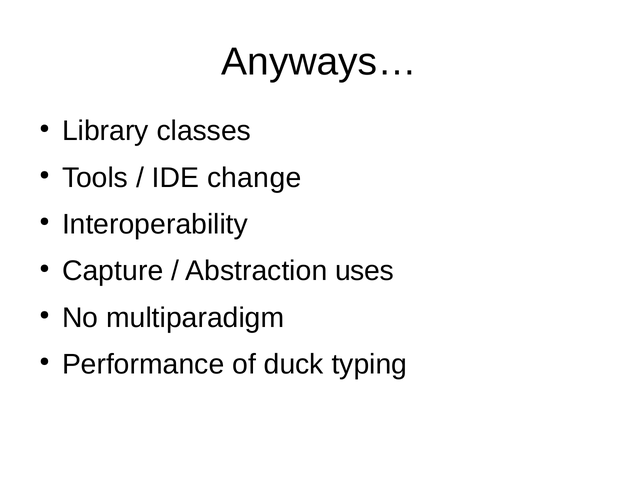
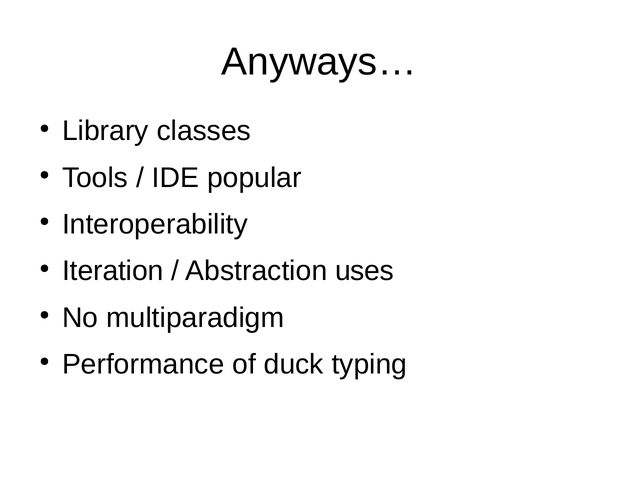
change: change -> popular
Capture: Capture -> Iteration
